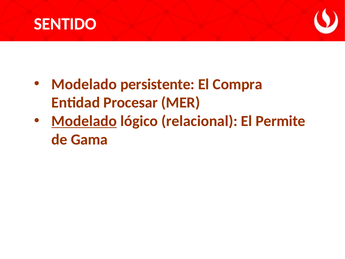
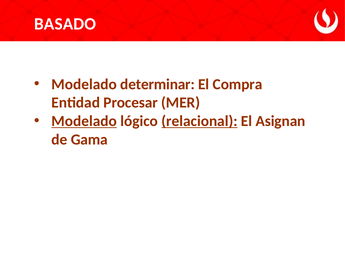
SENTIDO: SENTIDO -> BASADO
persistente: persistente -> determinar
relacional underline: none -> present
Permite: Permite -> Asignan
